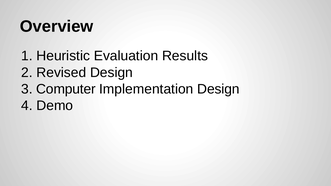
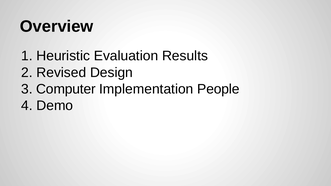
Implementation Design: Design -> People
